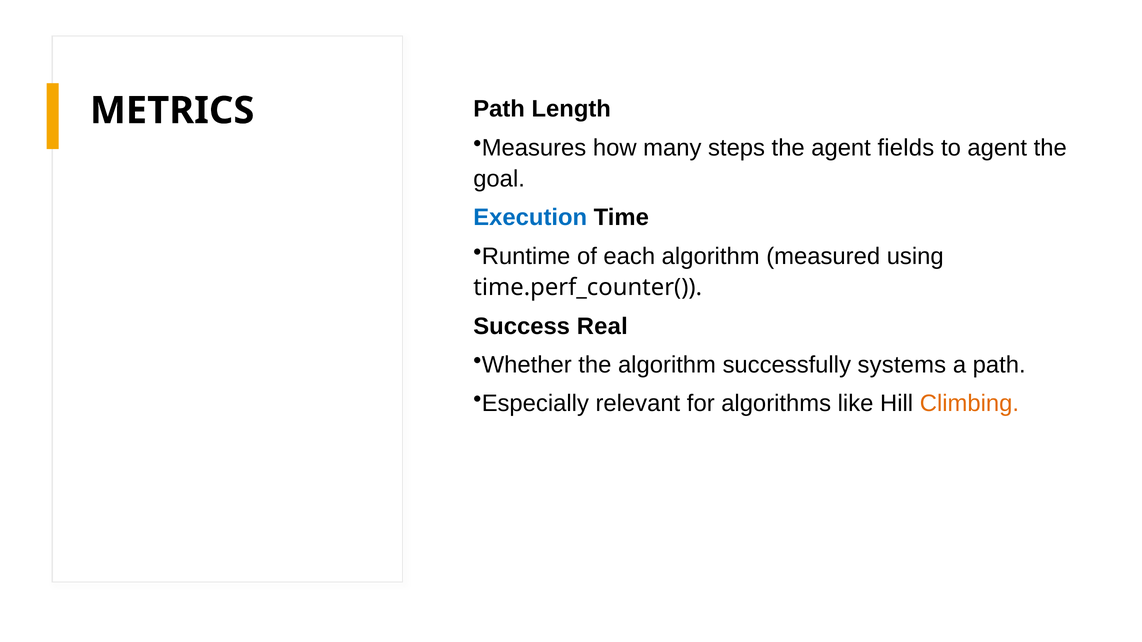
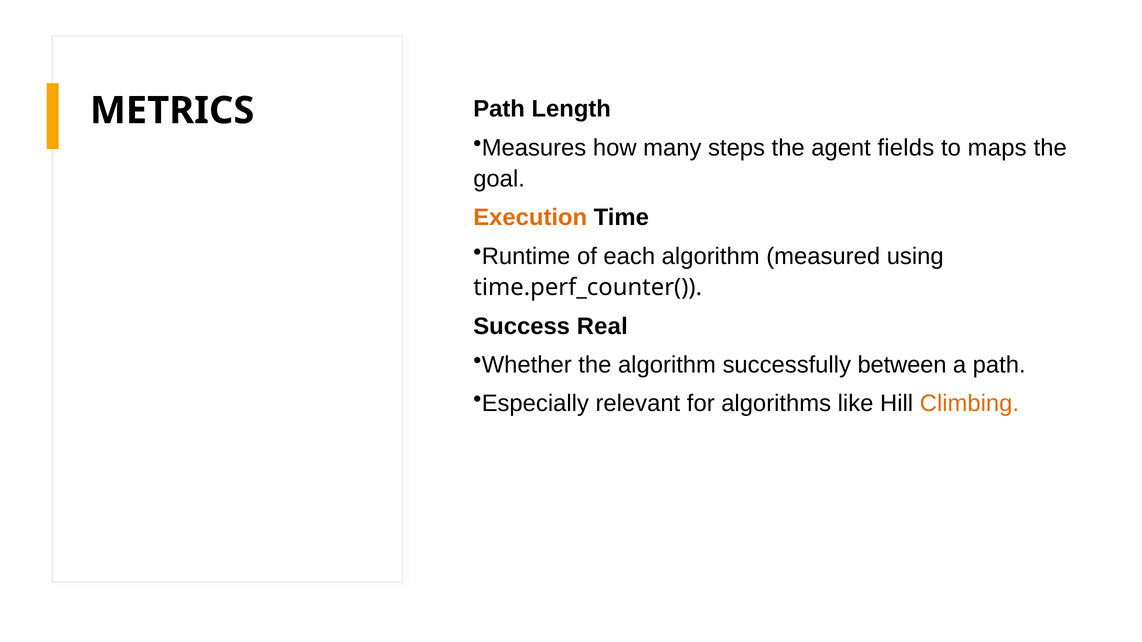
to agent: agent -> maps
Execution colour: blue -> orange
systems: systems -> between
